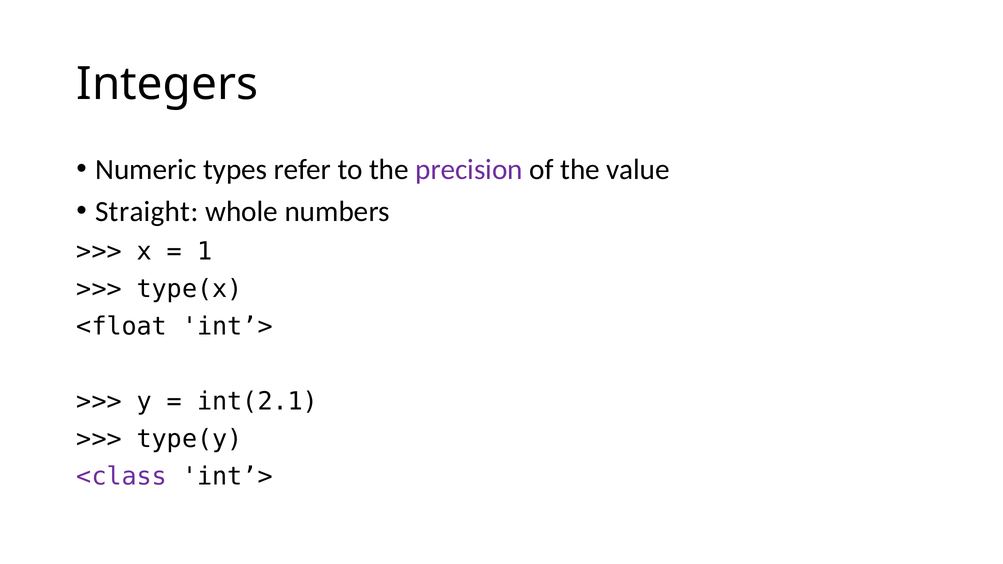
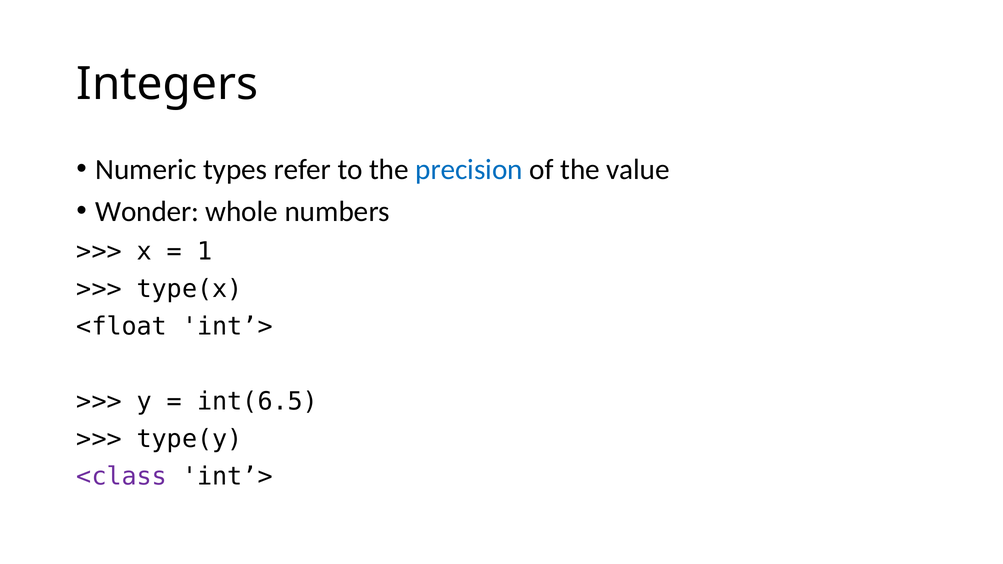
precision colour: purple -> blue
Straight: Straight -> Wonder
int(2.1: int(2.1 -> int(6.5
